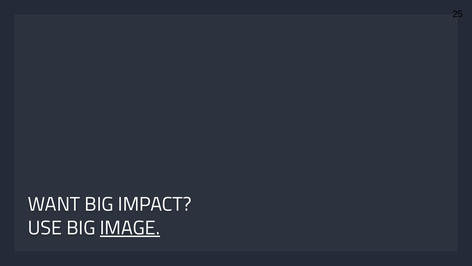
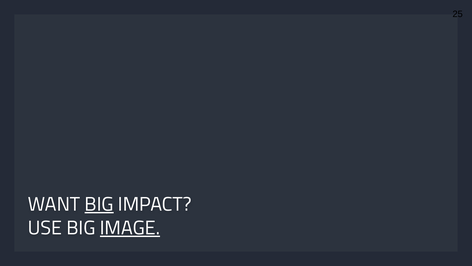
BIG at (99, 204) underline: none -> present
